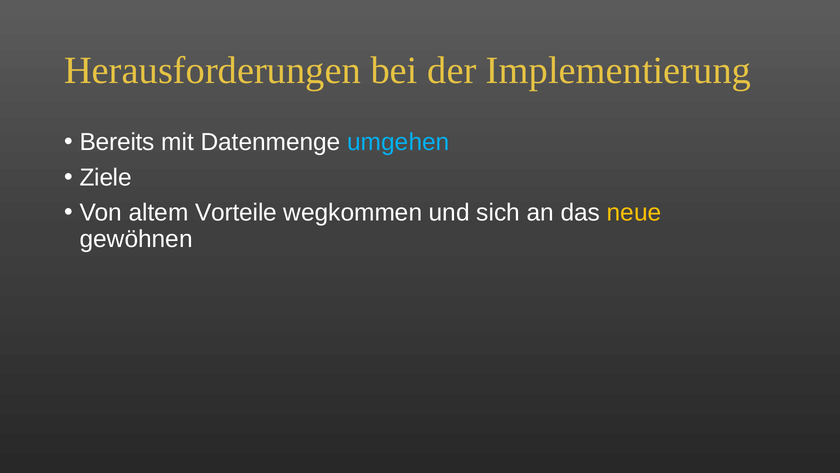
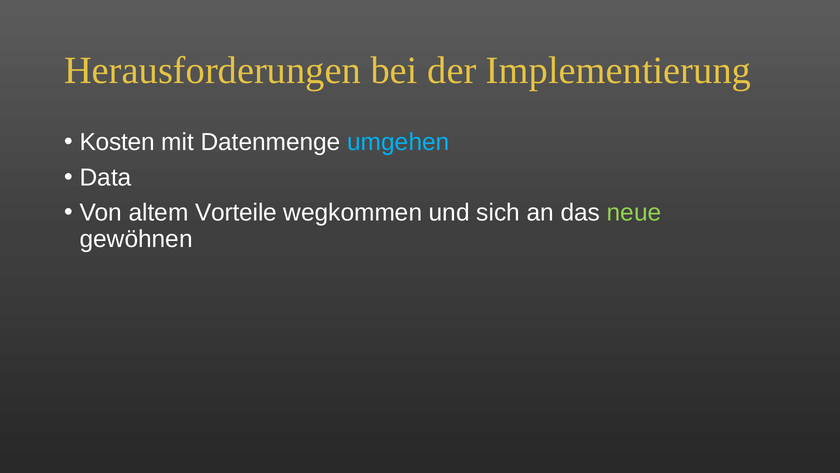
Bereits: Bereits -> Kosten
Ziele: Ziele -> Data
neue colour: yellow -> light green
